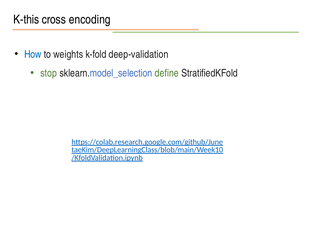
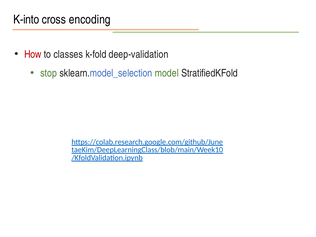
K-this: K-this -> K-into
How colour: blue -> red
weights: weights -> classes
define: define -> model
